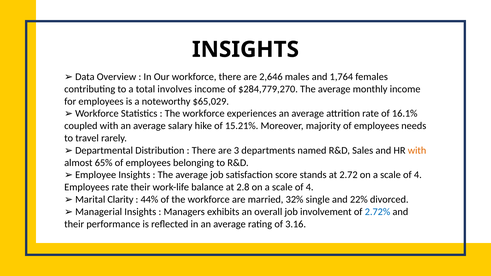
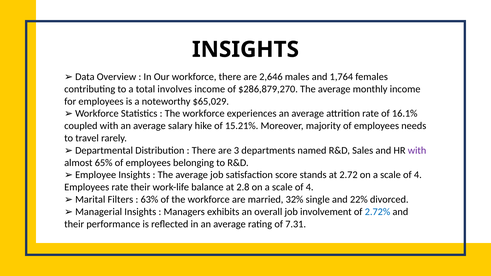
$284,779,270: $284,779,270 -> $286,879,270
with at (417, 151) colour: orange -> purple
Clarity: Clarity -> Filters
44%: 44% -> 63%
3.16: 3.16 -> 7.31
